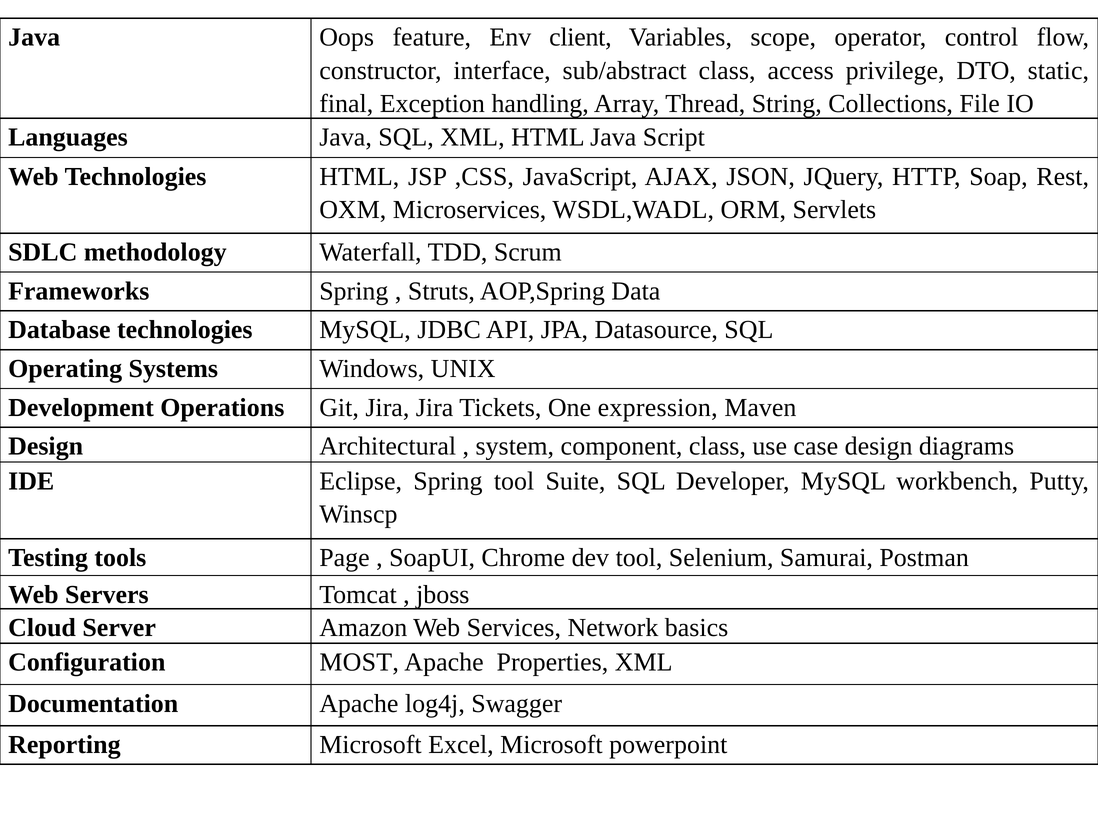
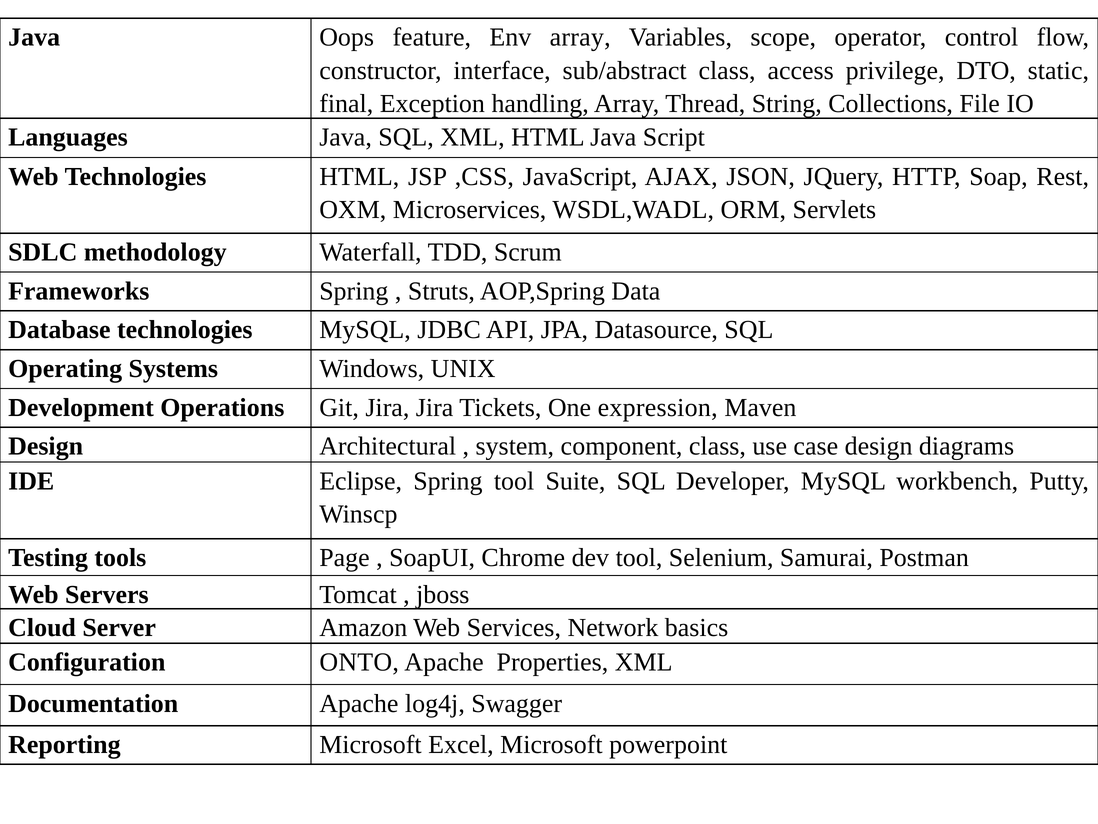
Env client: client -> array
MOST: MOST -> ONTO
